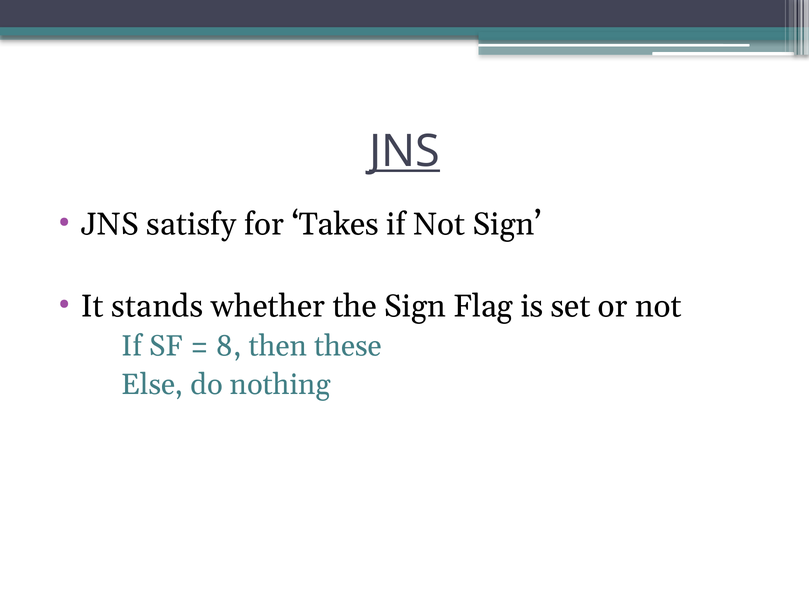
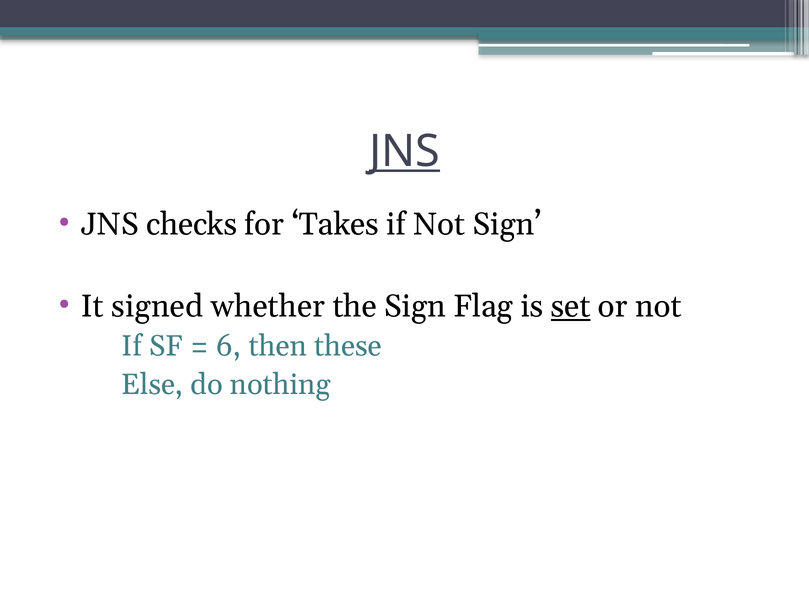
satisfy: satisfy -> checks
stands: stands -> signed
set underline: none -> present
8: 8 -> 6
